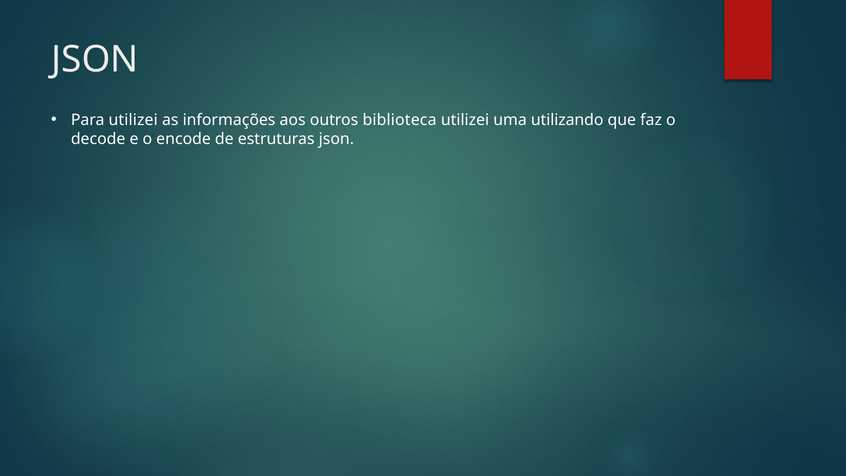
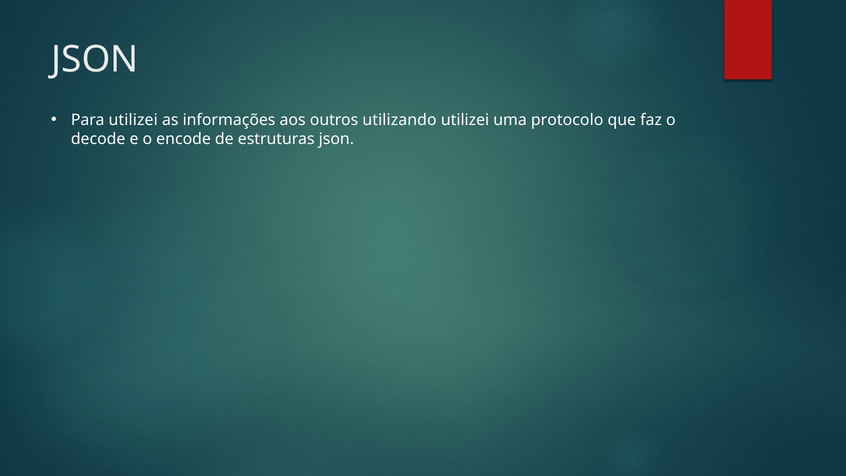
biblioteca: biblioteca -> utilizando
utilizando: utilizando -> protocolo
